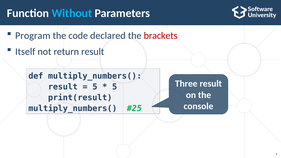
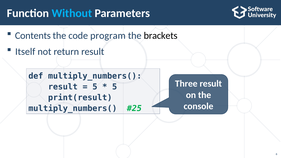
Program: Program -> Contents
declared: declared -> program
brackets colour: red -> black
